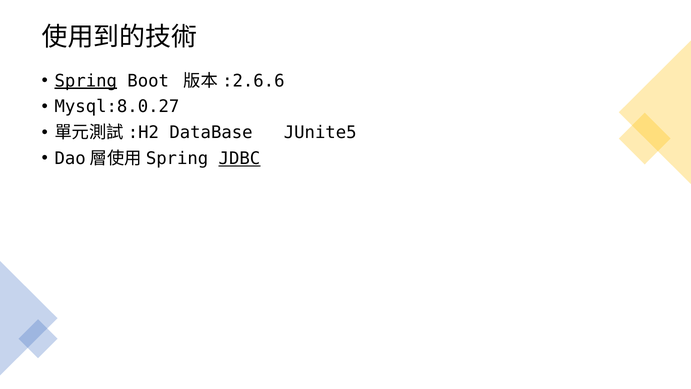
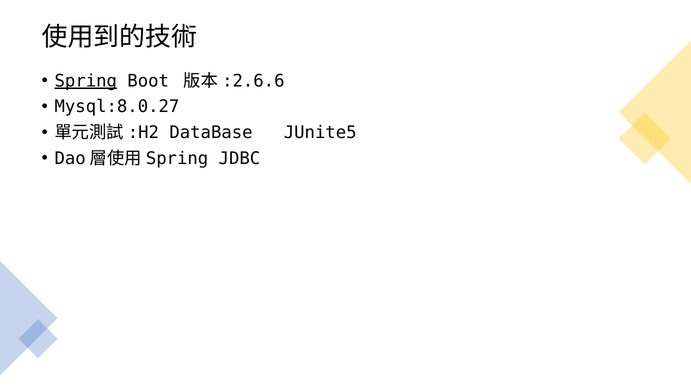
JDBC underline: present -> none
